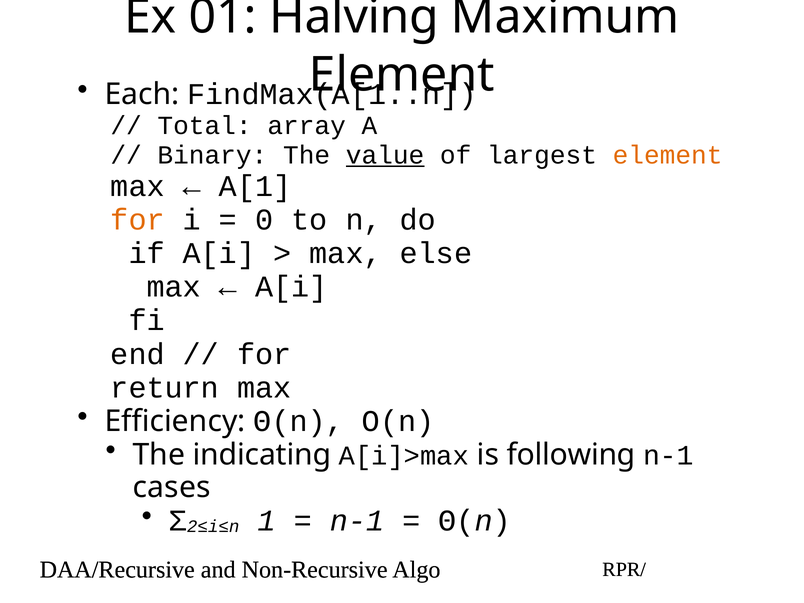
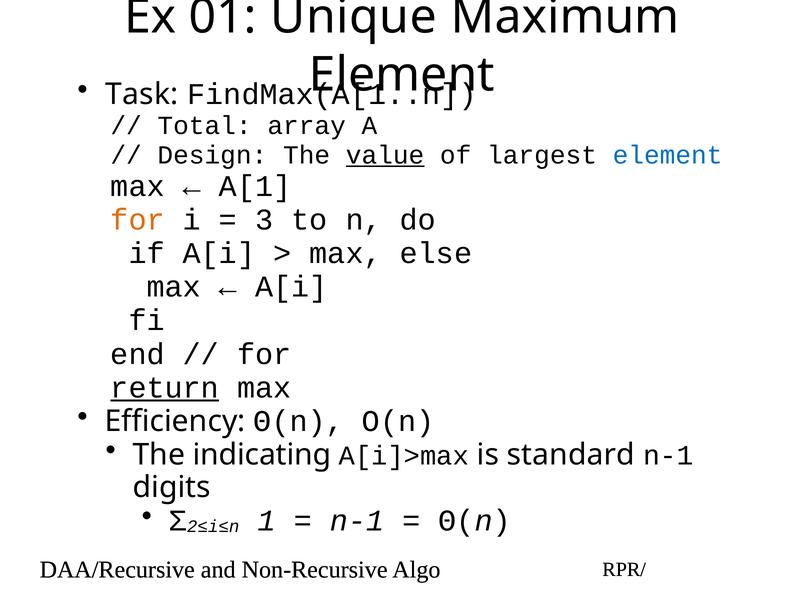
Halving: Halving -> Unique
Each: Each -> Task
Binary: Binary -> Design
element at (668, 155) colour: orange -> blue
0: 0 -> 3
return underline: none -> present
following: following -> standard
cases: cases -> digits
